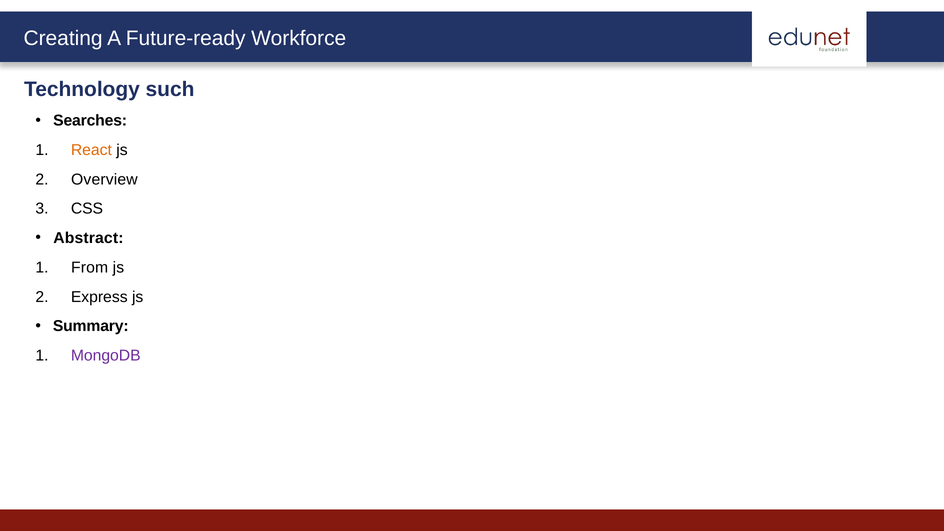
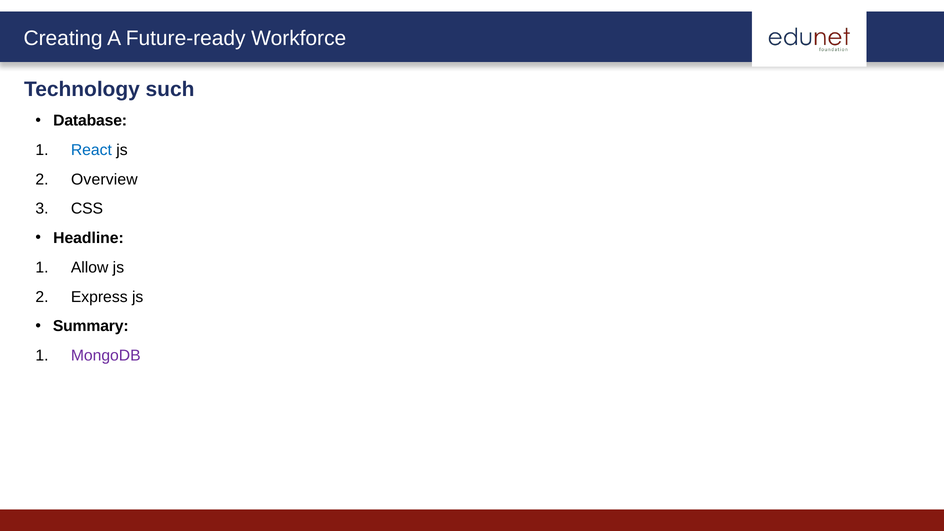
Searches: Searches -> Database
React colour: orange -> blue
Abstract: Abstract -> Headline
From: From -> Allow
